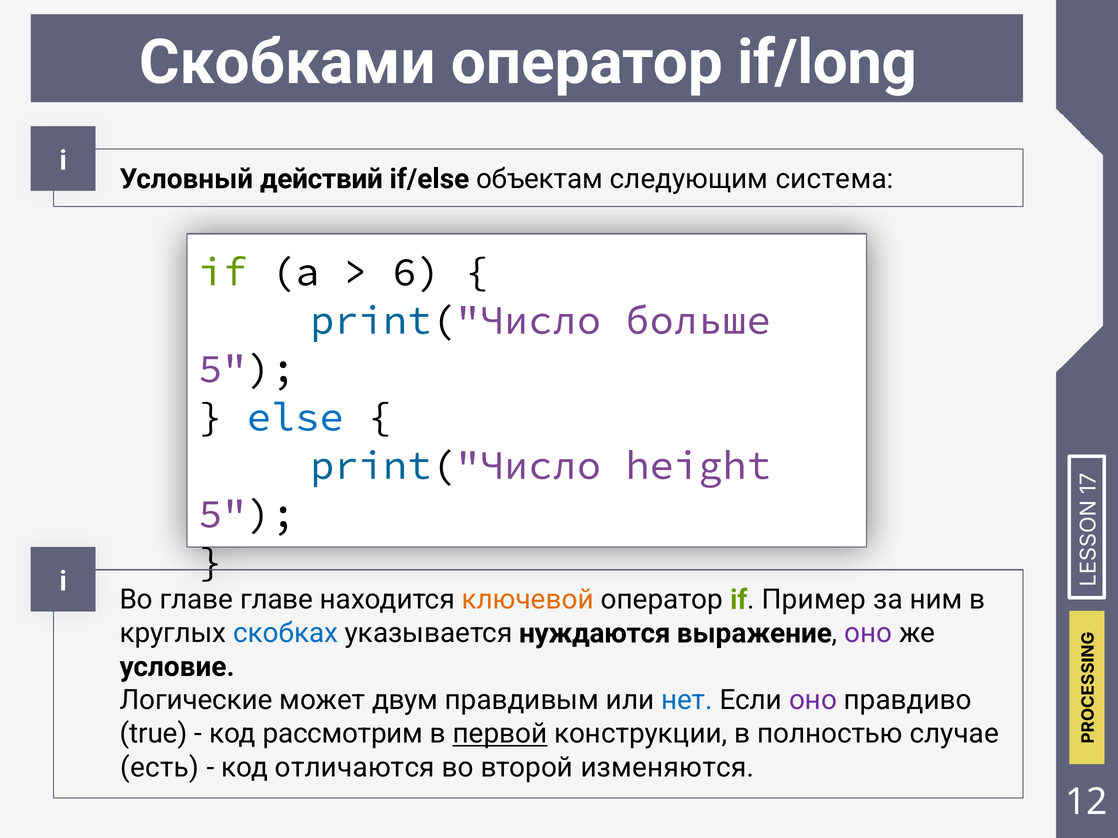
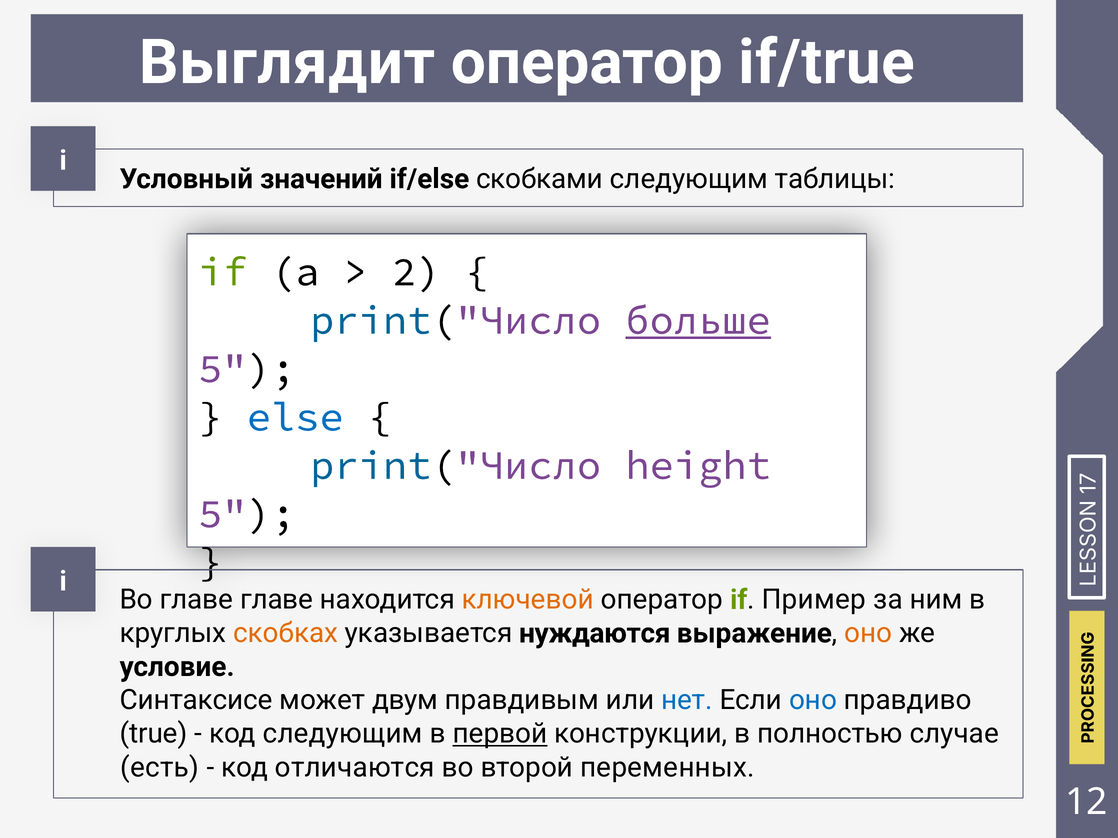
Скобками: Скобками -> Выглядит
if/long: if/long -> if/true
действий: действий -> значений
объектам: объектам -> скобками
система: система -> таблицы
6: 6 -> 2
больше underline: none -> present
скобках colour: blue -> orange
оно at (868, 634) colour: purple -> orange
Логические: Логические -> Синтаксисе
оно at (813, 701) colour: purple -> blue
код рассмотрим: рассмотрим -> следующим
изменяются: изменяются -> переменных
